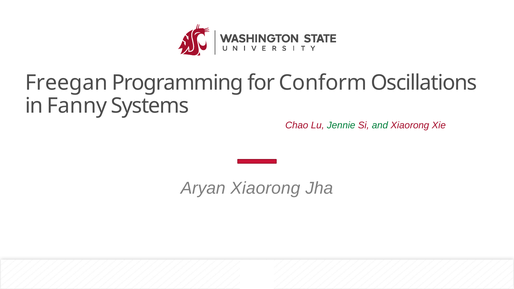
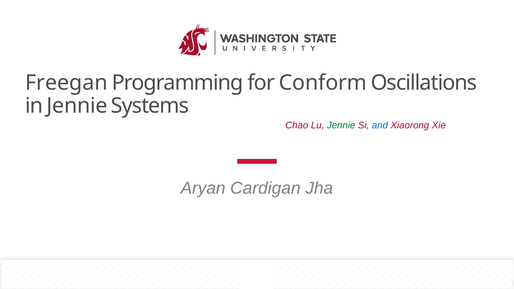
in Fanny: Fanny -> Jennie
and colour: green -> blue
Aryan Xiaorong: Xiaorong -> Cardigan
